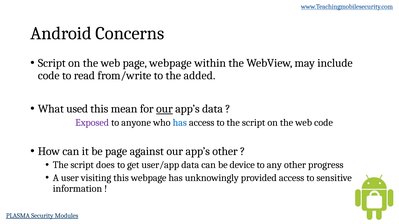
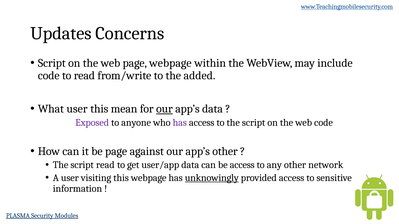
Android: Android -> Updates
What used: used -> user
has at (180, 123) colour: blue -> purple
script does: does -> read
be device: device -> access
progress: progress -> network
unknowingly underline: none -> present
